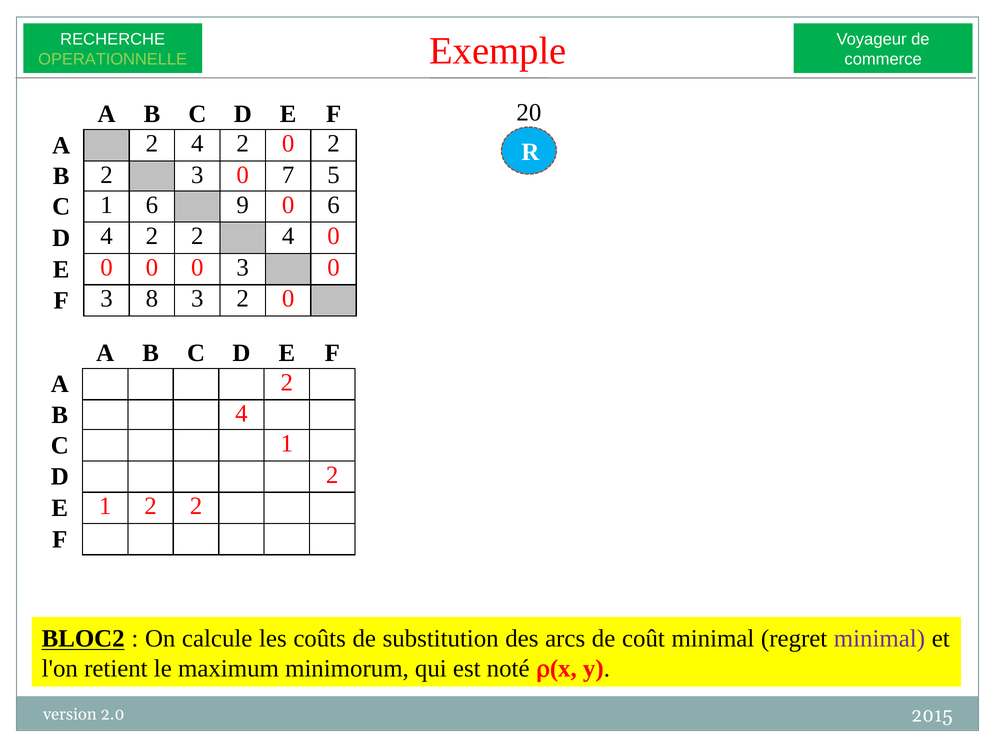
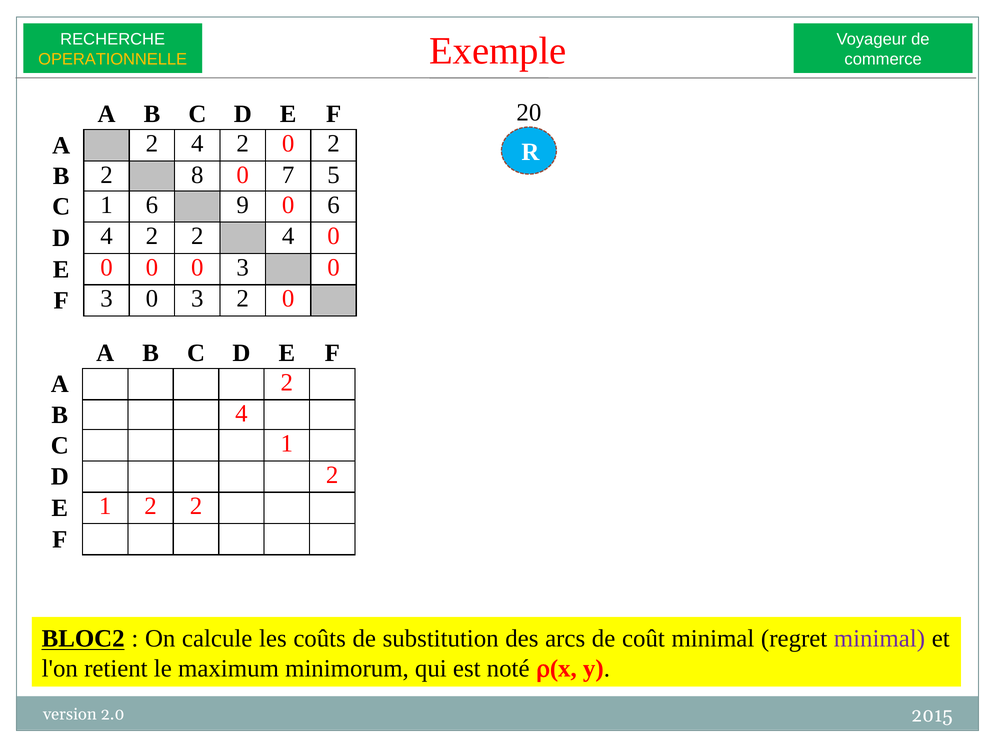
OPERATIONNELLE colour: light green -> yellow
2 3: 3 -> 8
F 3 8: 8 -> 0
